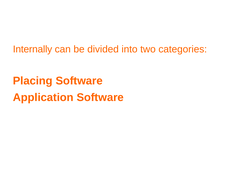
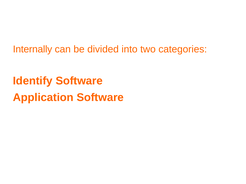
Placing: Placing -> Identify
